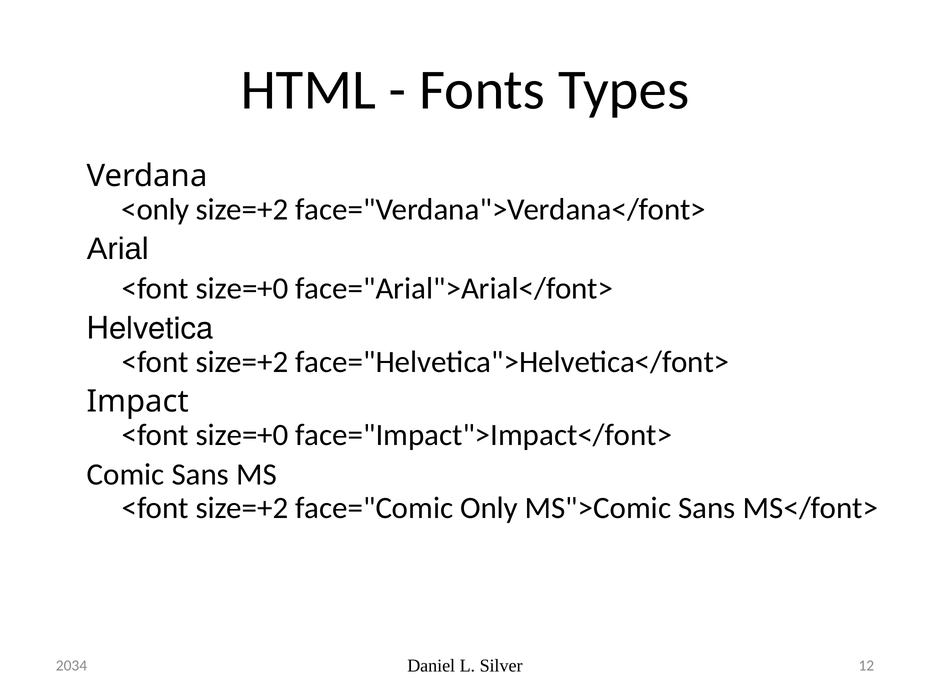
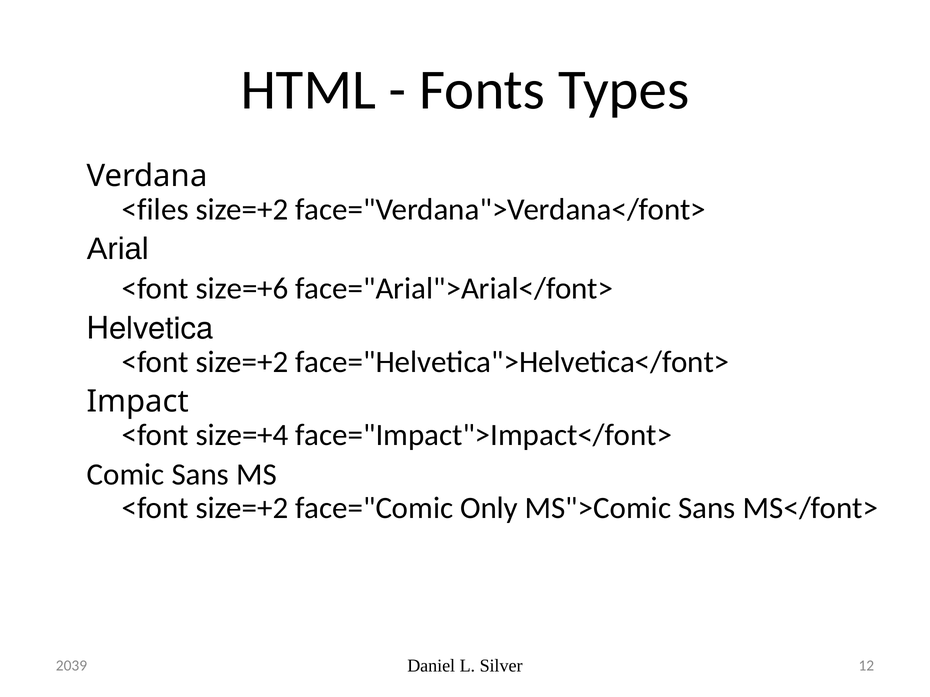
<only: <only -> <files
size=+0 at (242, 289): size=+0 -> size=+6
size=+0 at (242, 435): size=+0 -> size=+4
2034: 2034 -> 2039
